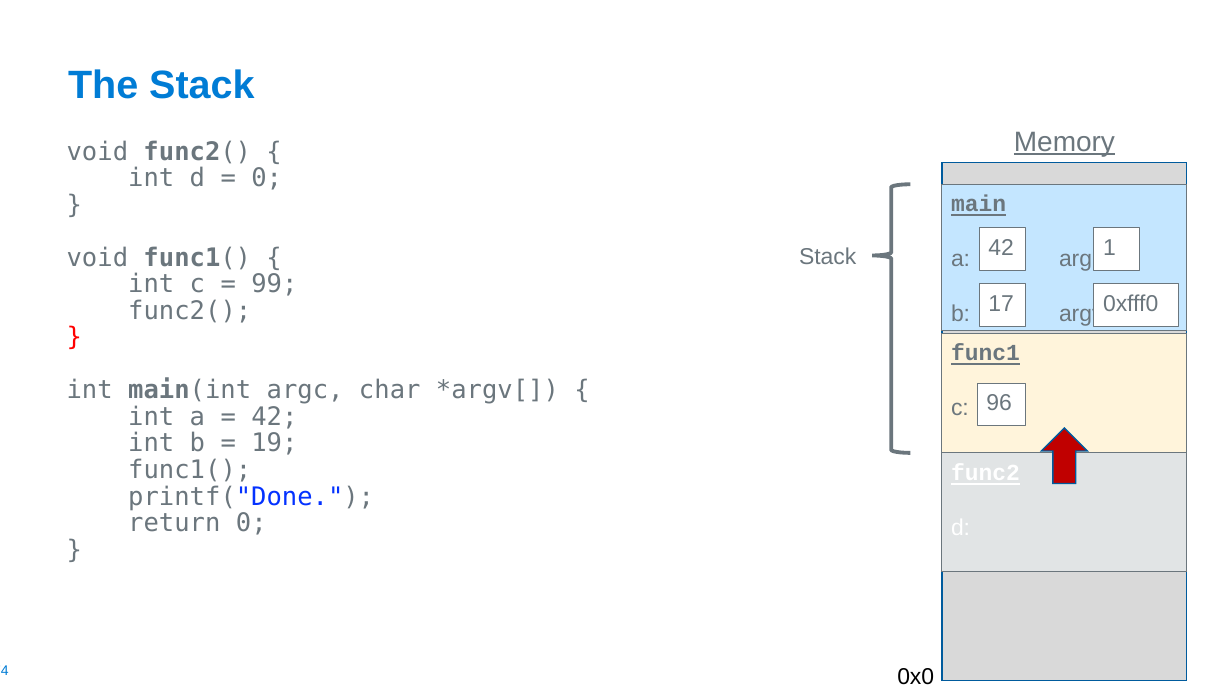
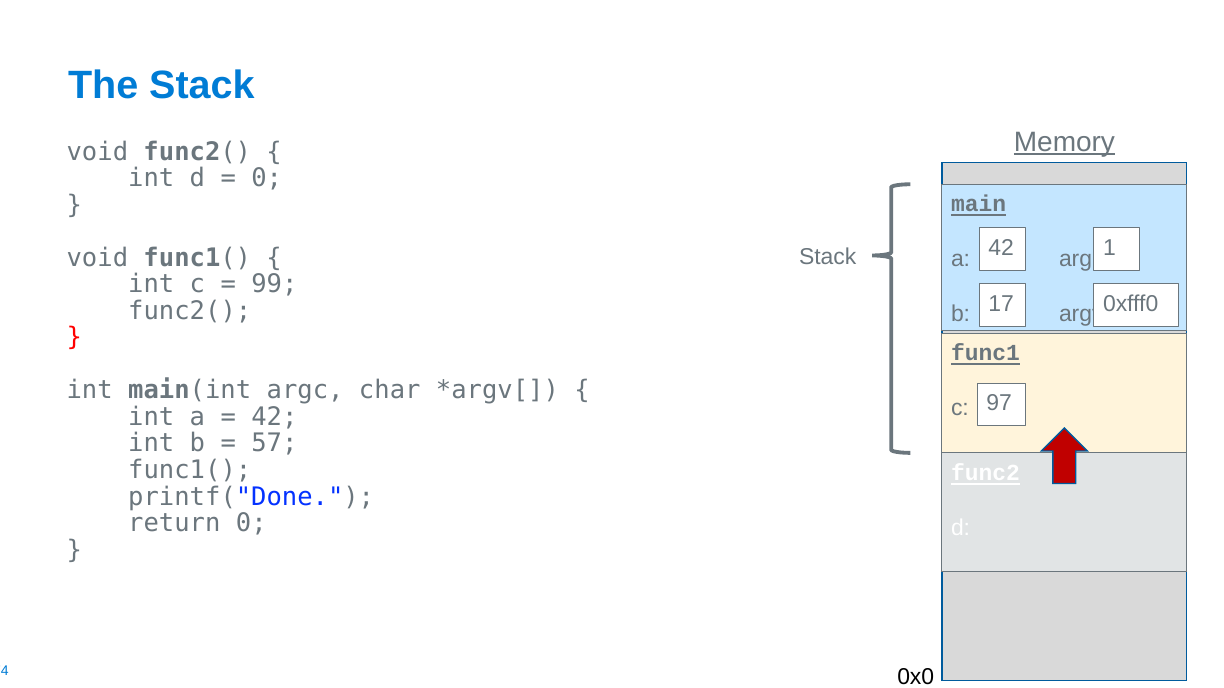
96: 96 -> 97
19: 19 -> 57
